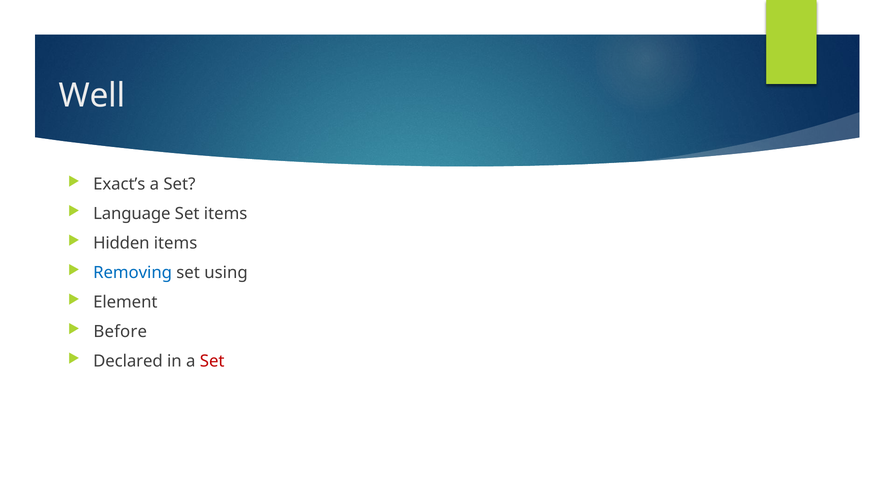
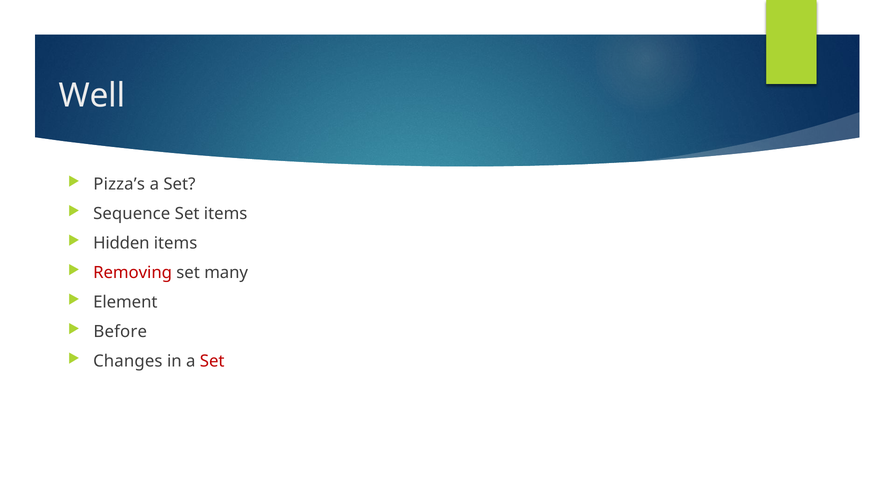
Exact’s: Exact’s -> Pizza’s
Language: Language -> Sequence
Removing colour: blue -> red
using: using -> many
Declared: Declared -> Changes
